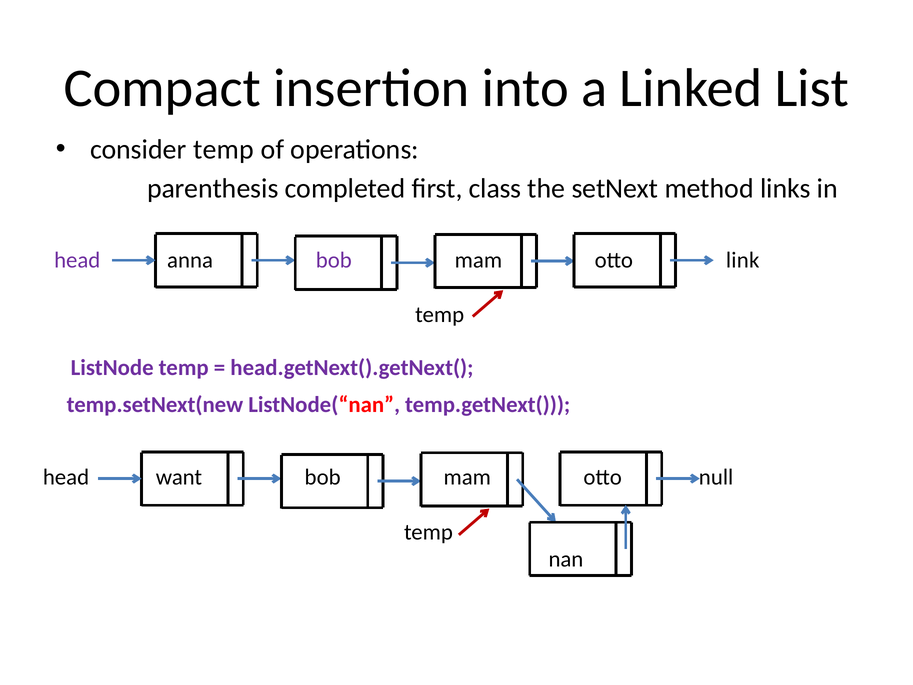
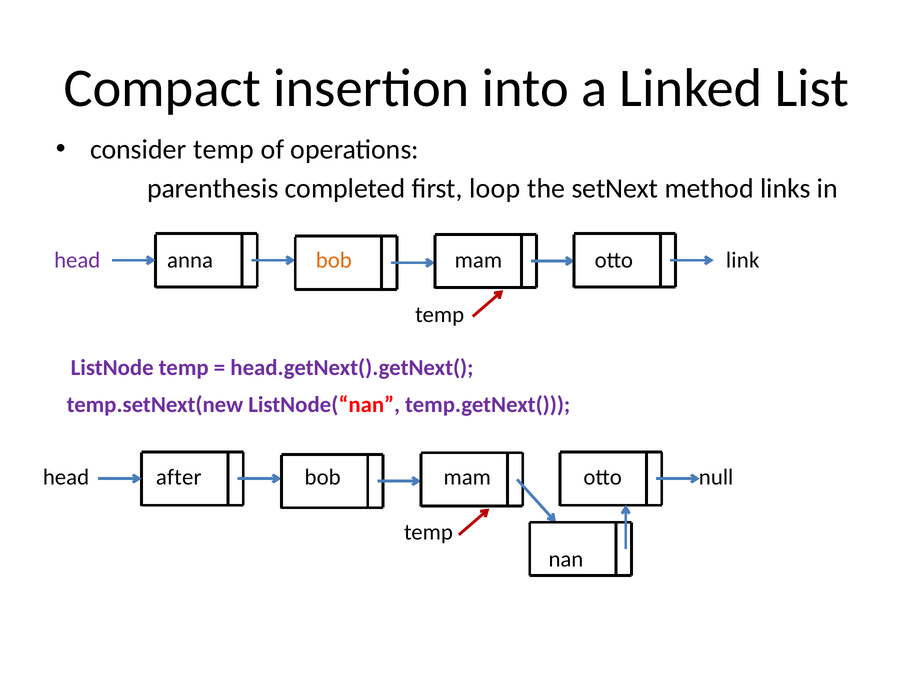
class: class -> loop
bob at (334, 260) colour: purple -> orange
want: want -> after
